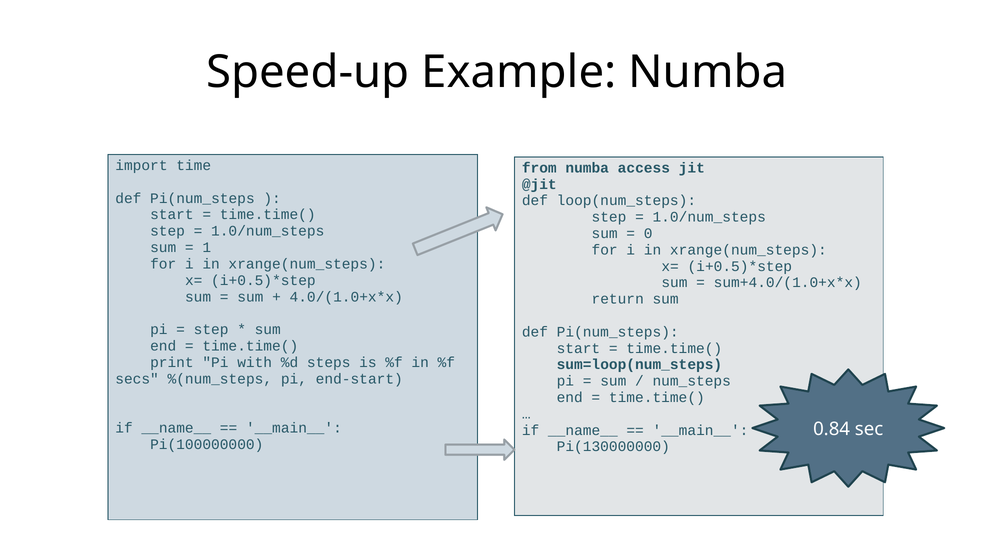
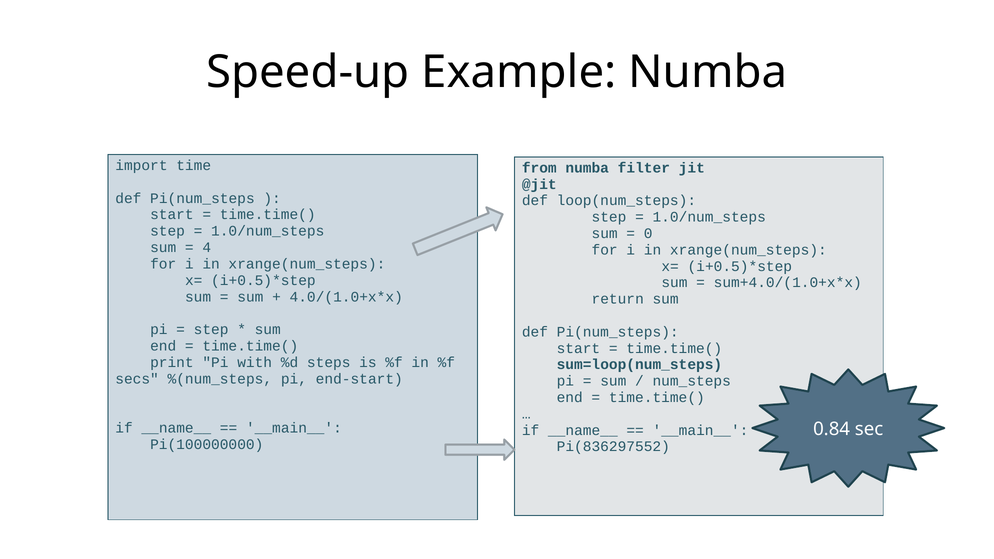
access: access -> filter
1: 1 -> 4
Pi(130000000: Pi(130000000 -> Pi(836297552
